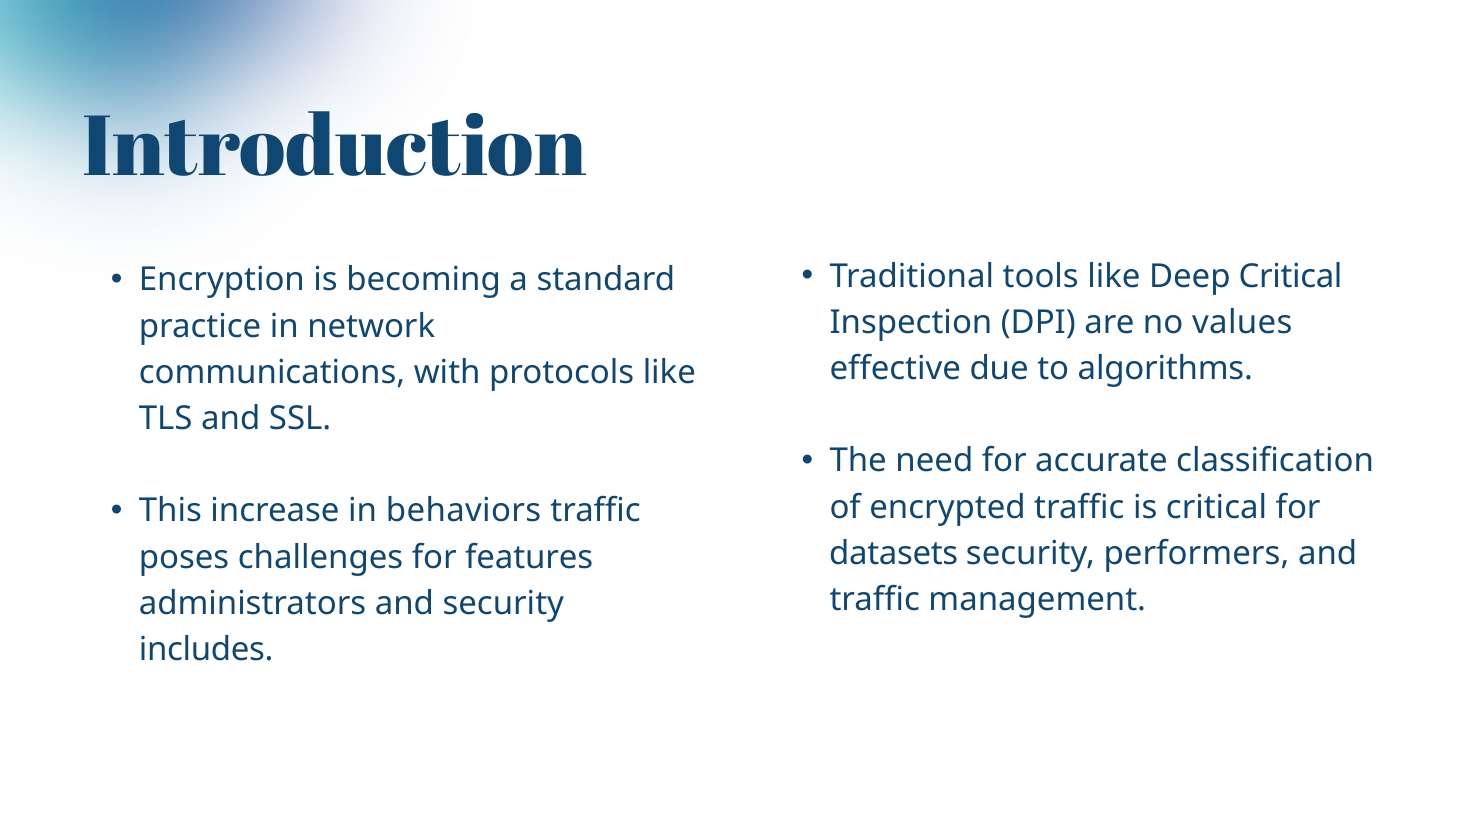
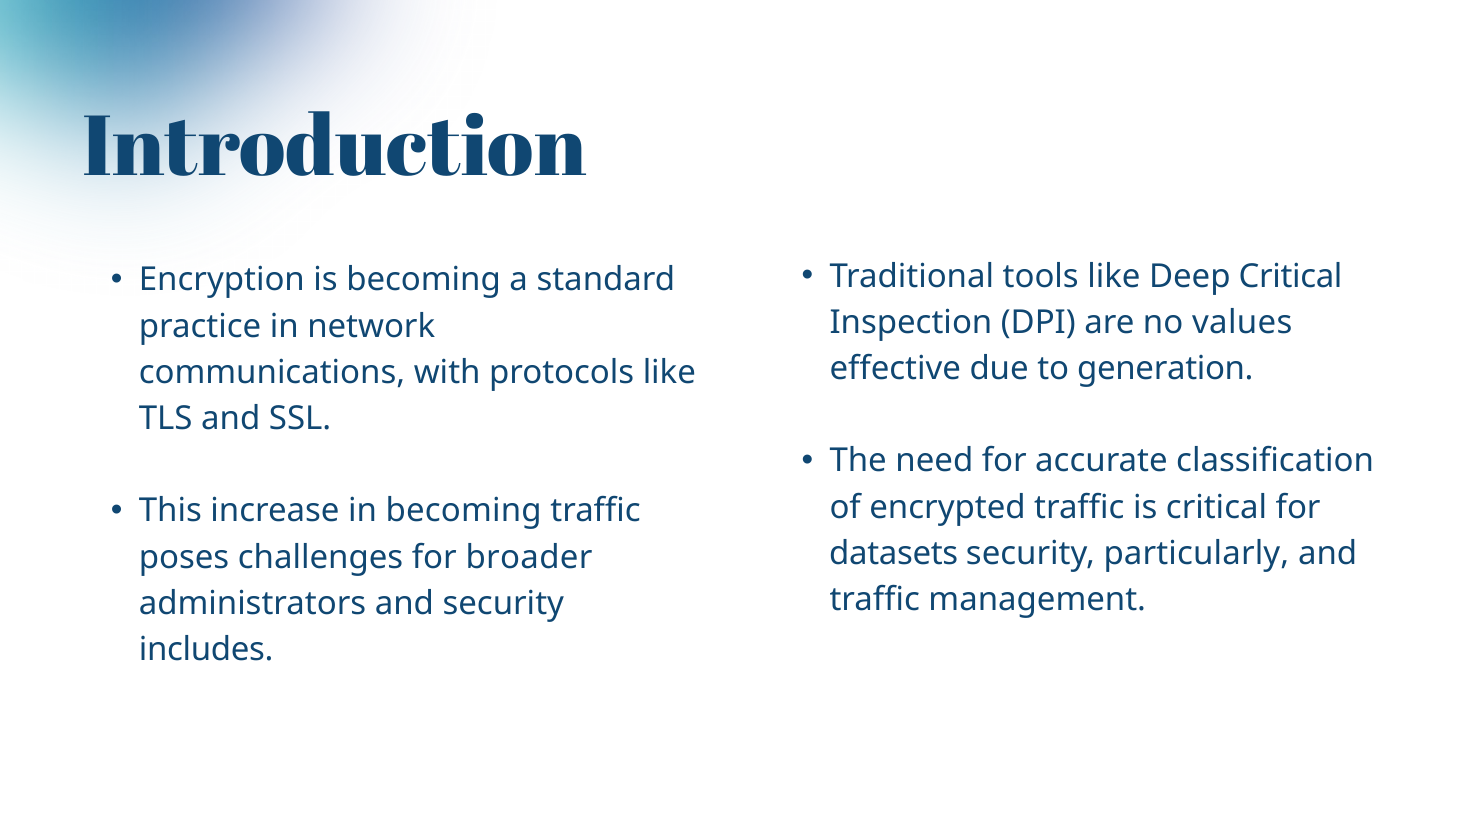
algorithms: algorithms -> generation
in behaviors: behaviors -> becoming
performers: performers -> particularly
features: features -> broader
